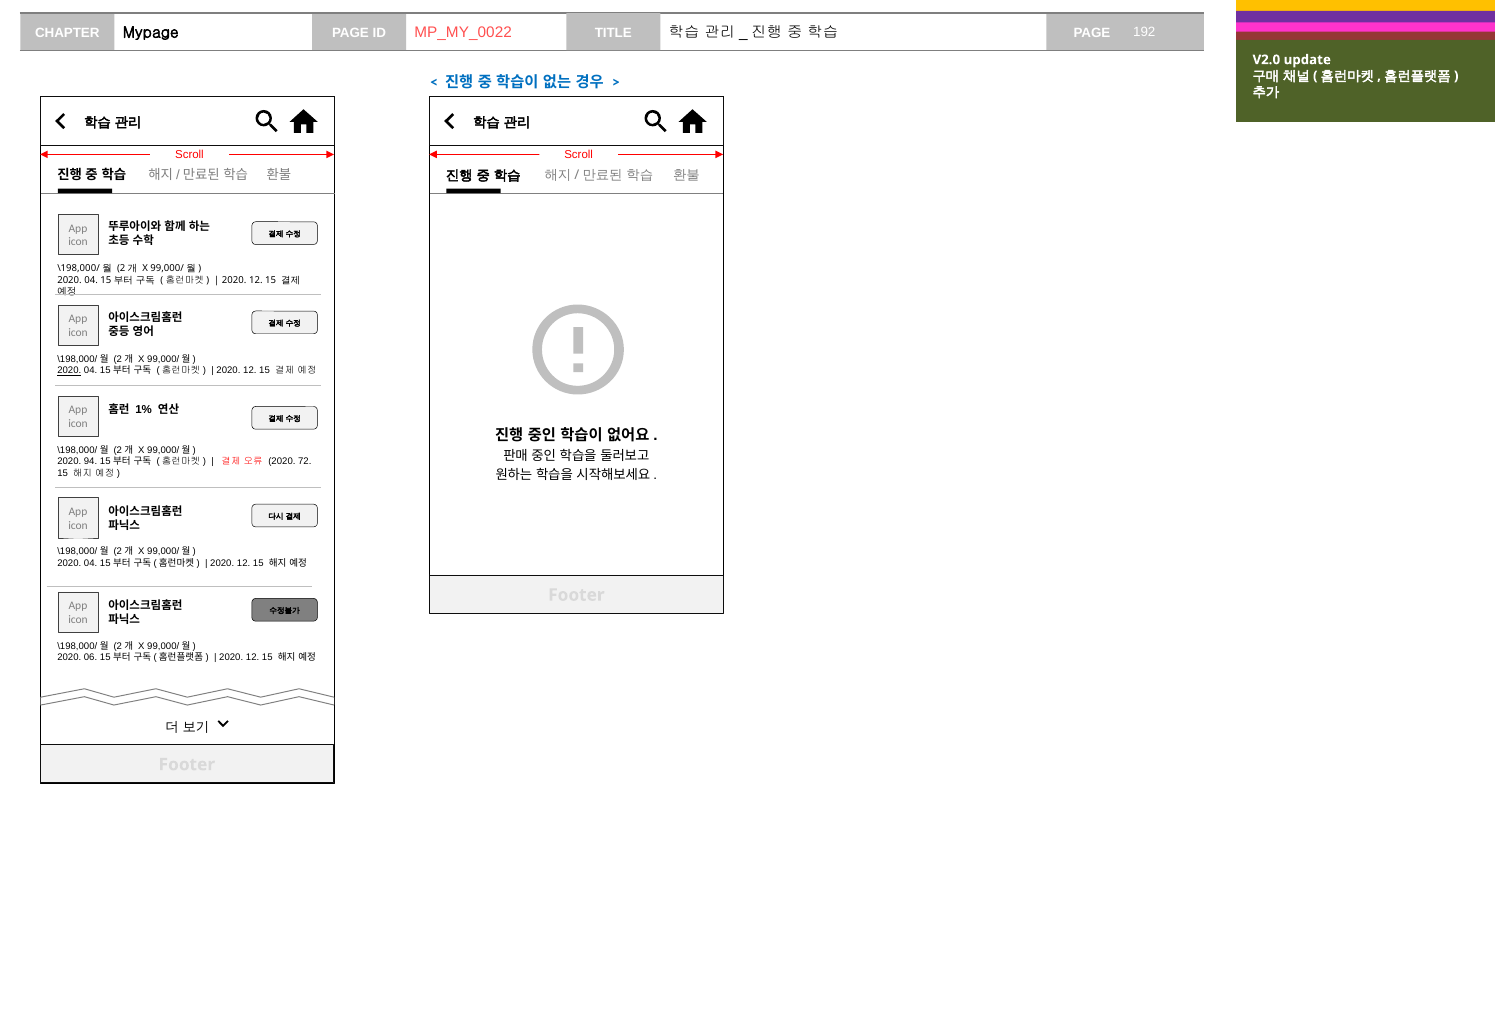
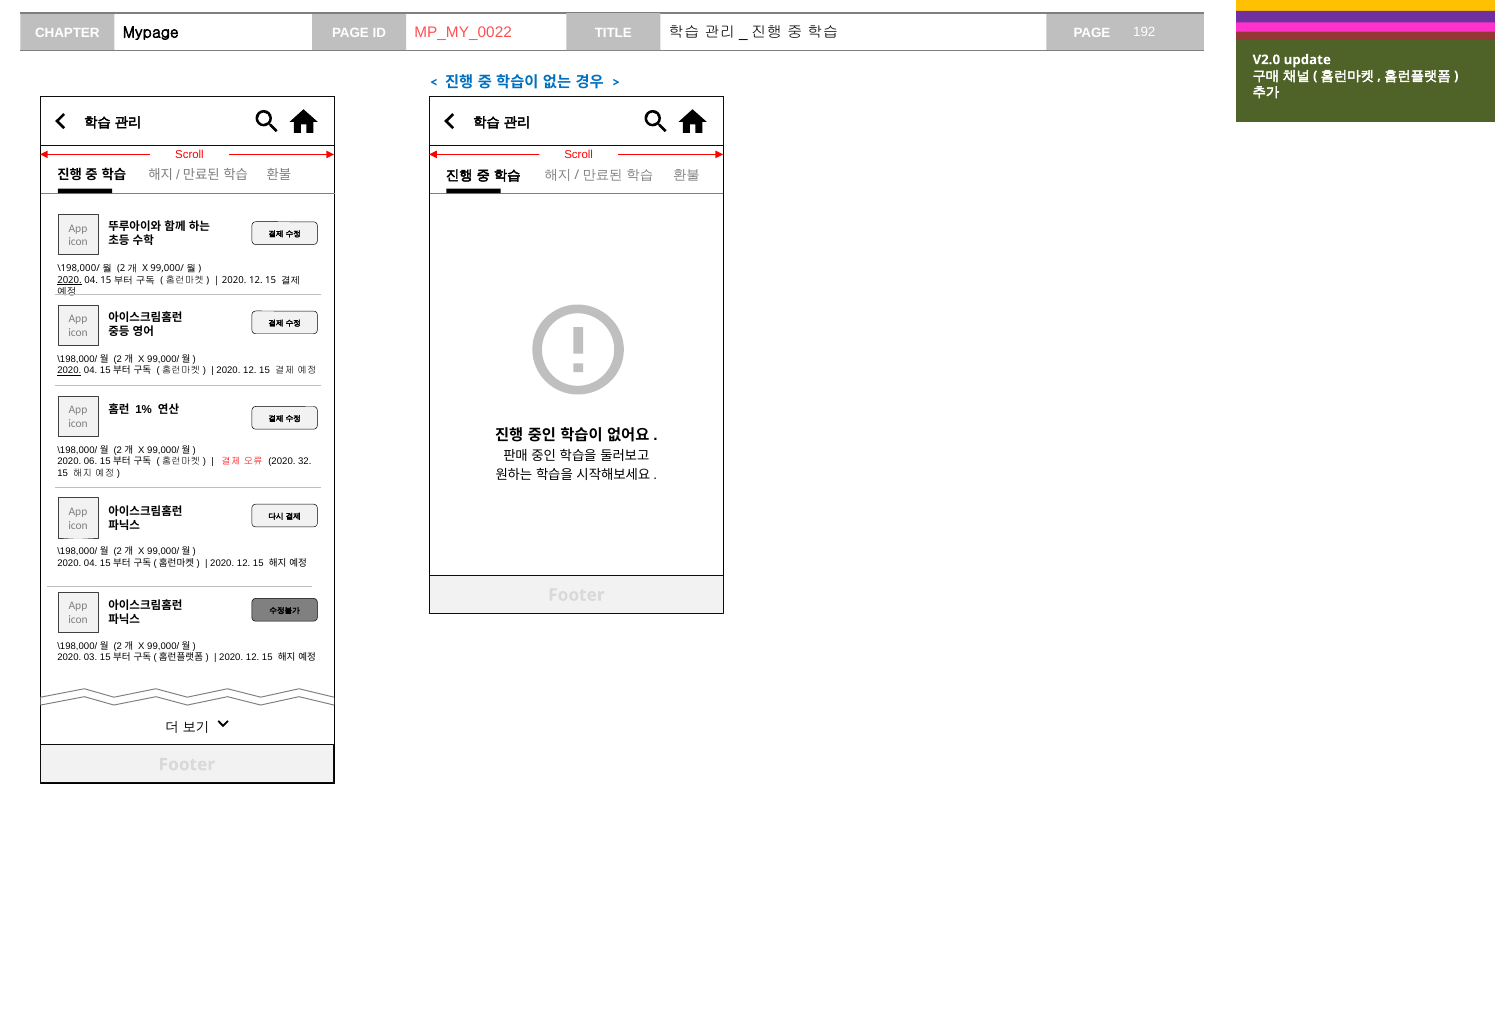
2020 at (70, 280) underline: none -> present
94: 94 -> 06
72: 72 -> 32
06: 06 -> 03
